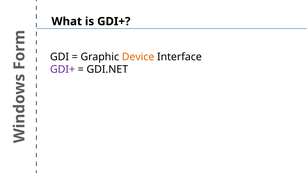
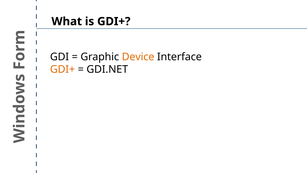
GDI+ at (63, 69) colour: purple -> orange
